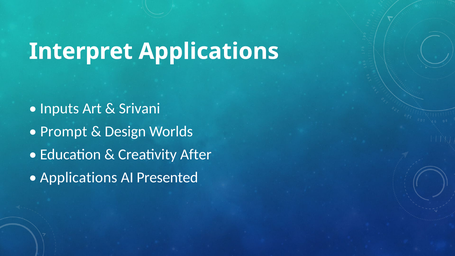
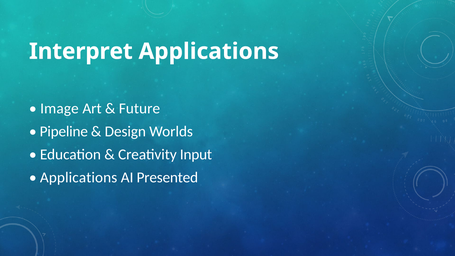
Inputs: Inputs -> Image
Srivani: Srivani -> Future
Prompt: Prompt -> Pipeline
After: After -> Input
